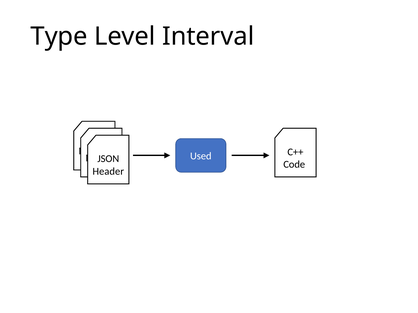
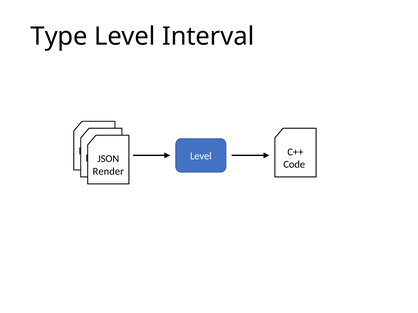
Used at (201, 156): Used -> Level
Header: Header -> Render
